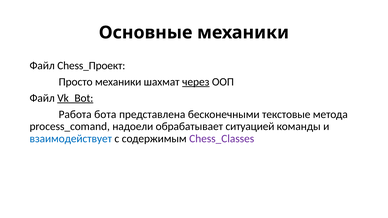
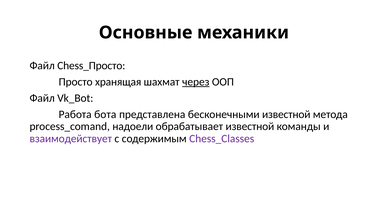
Chess_Проект: Chess_Проект -> Chess_Просто
Просто механики: механики -> хранящая
Vk_Bot underline: present -> none
бесконечными текстовые: текстовые -> известной
обрабатывает ситуацией: ситуацией -> известной
взаимодействует colour: blue -> purple
